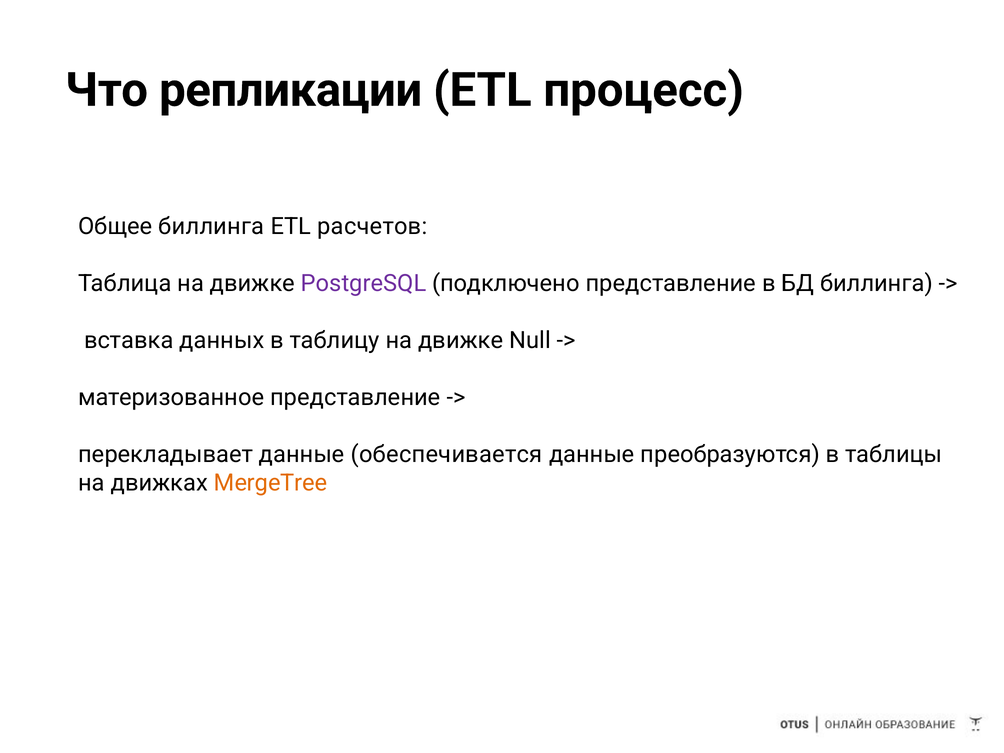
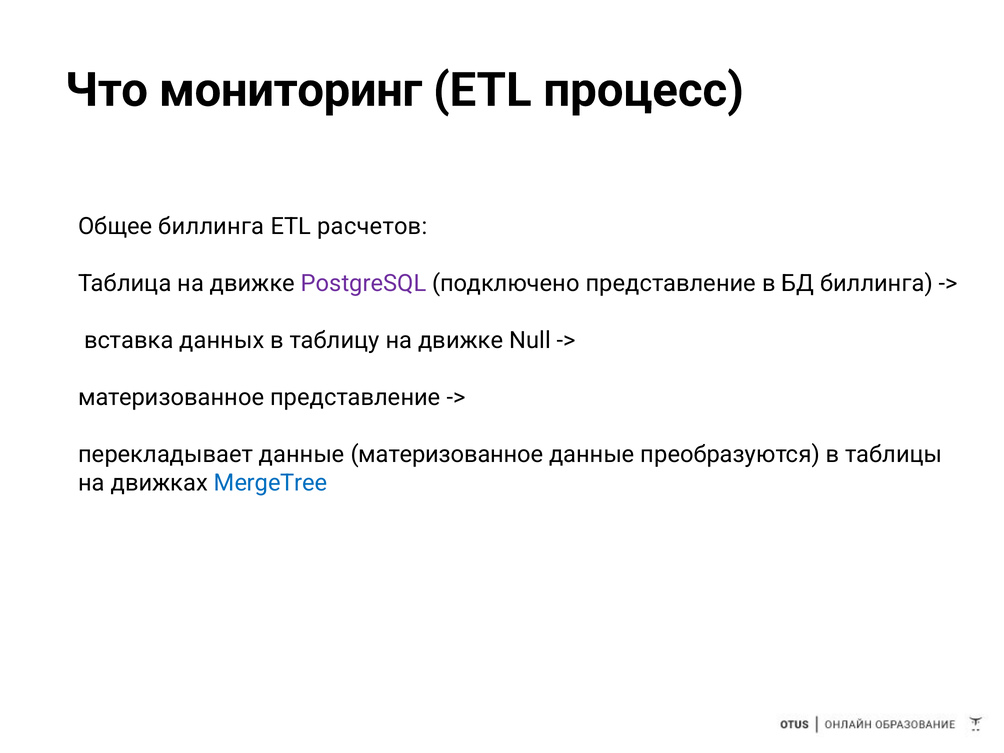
репликации: репликации -> мониторинг
данные обеспечивается: обеспечивается -> материзованное
MergeTree colour: orange -> blue
